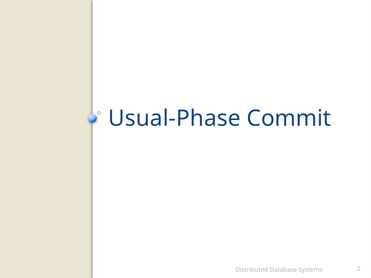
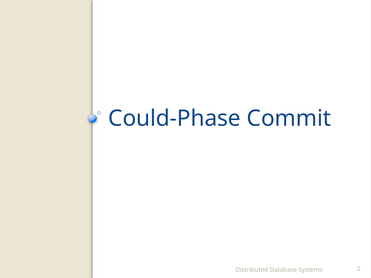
Usual-Phase: Usual-Phase -> Could-Phase
